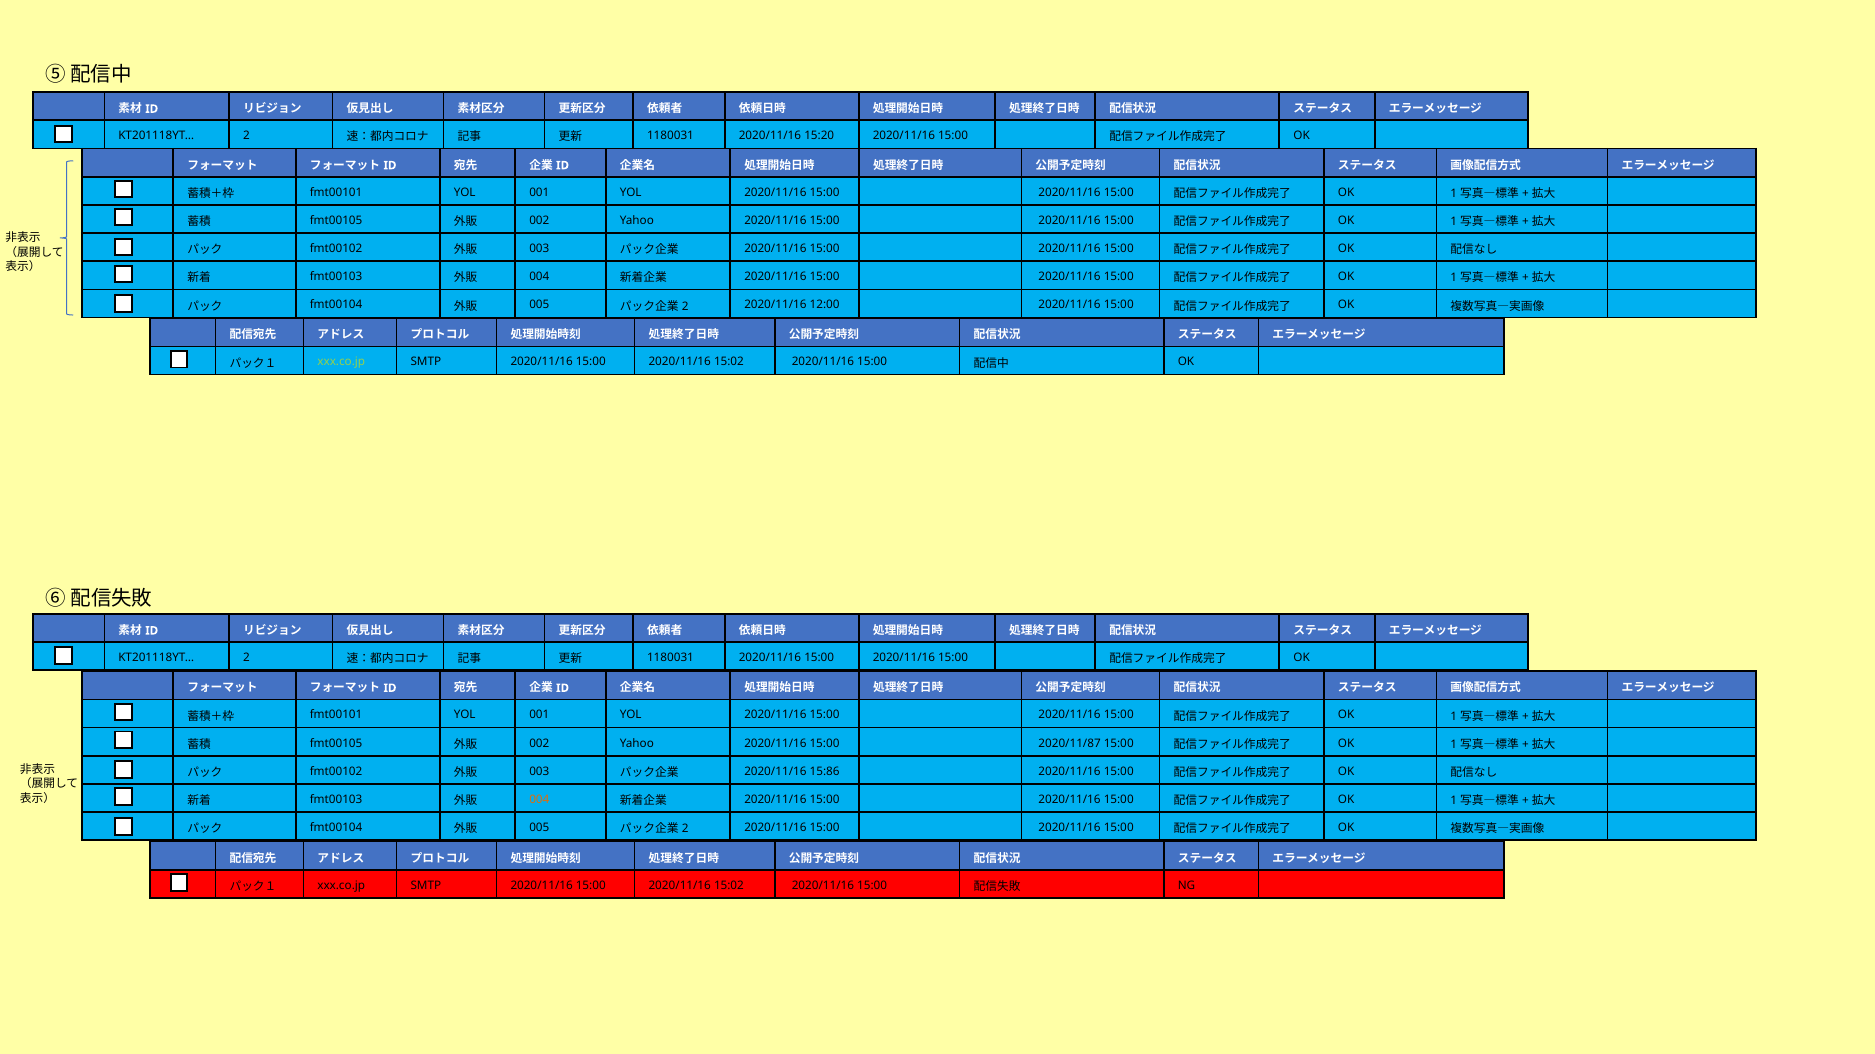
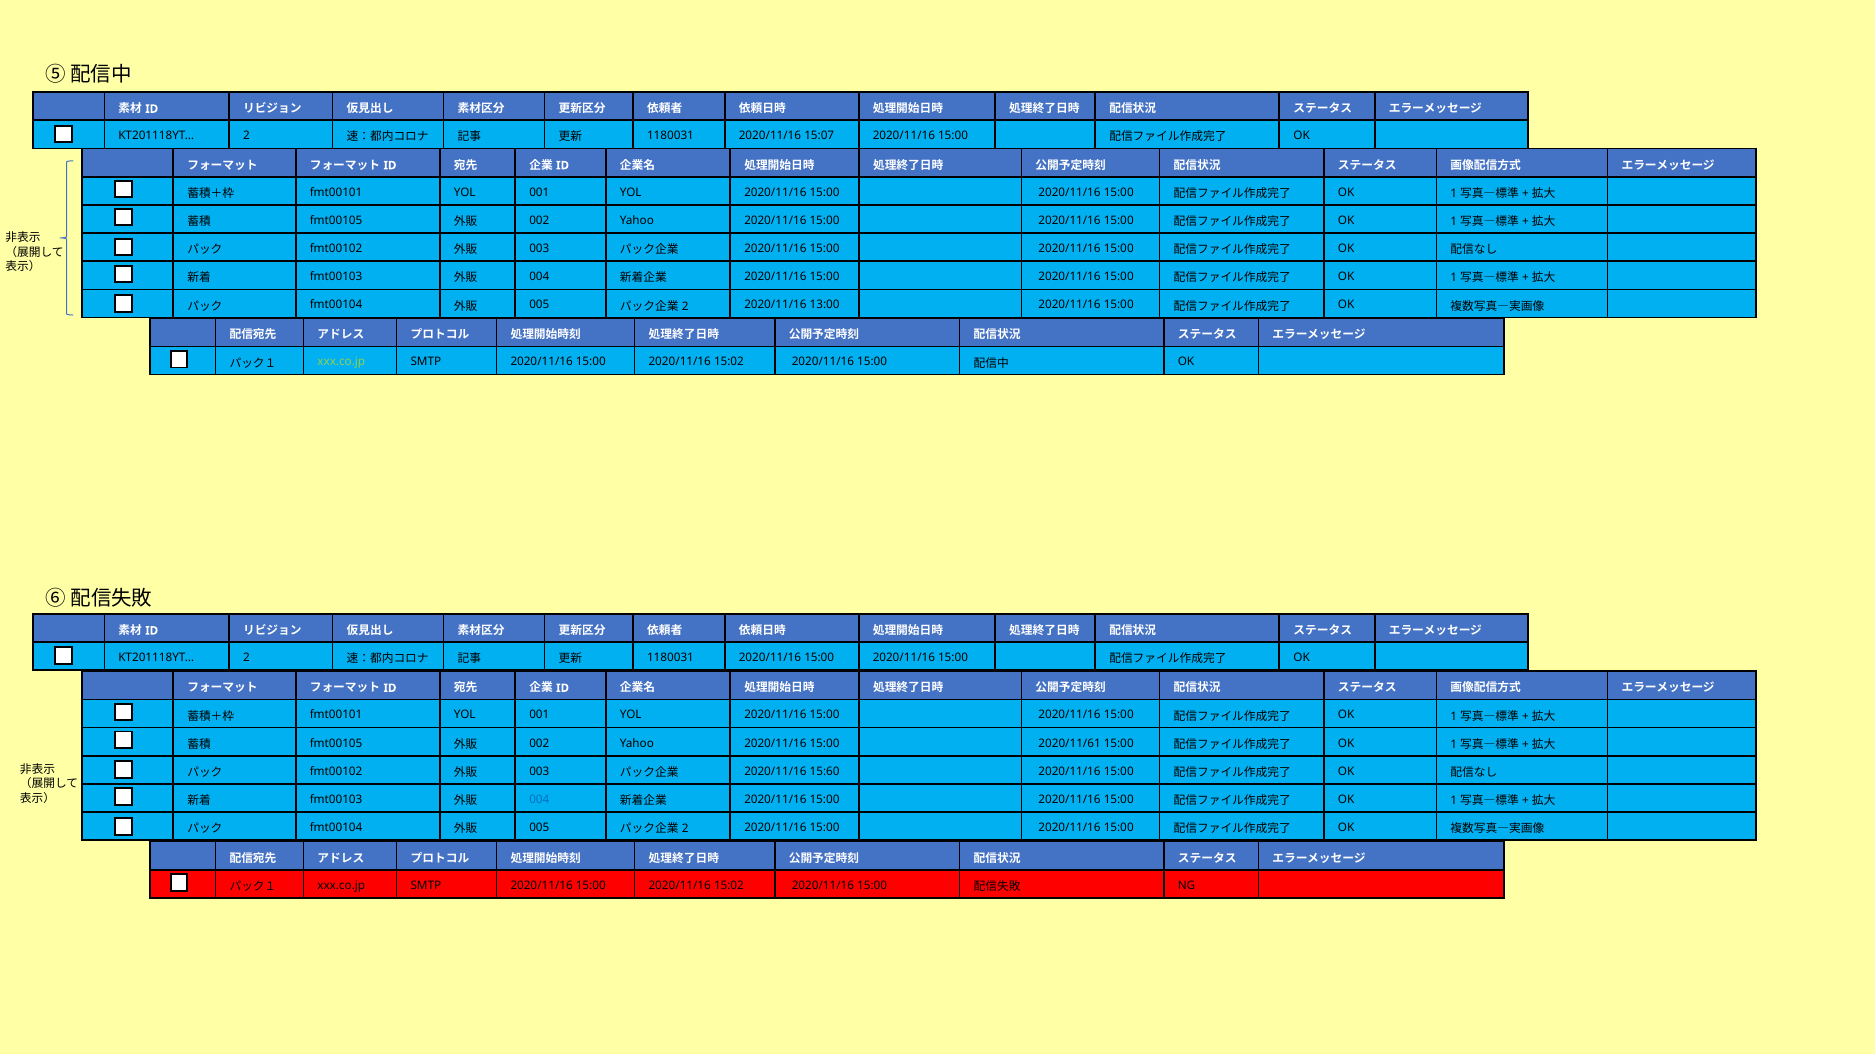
15:20: 15:20 -> 15:07
12:00: 12:00 -> 13:00
2020/11/87: 2020/11/87 -> 2020/11/61
15:86: 15:86 -> 15:60
004 at (539, 800) colour: orange -> blue
